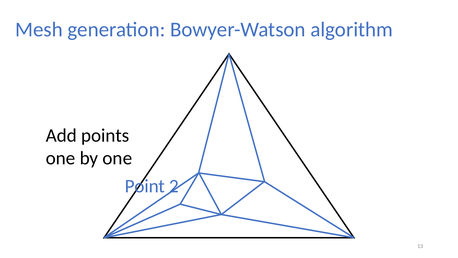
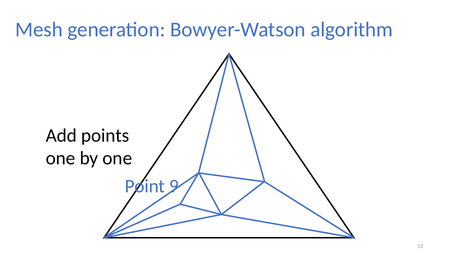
2: 2 -> 9
